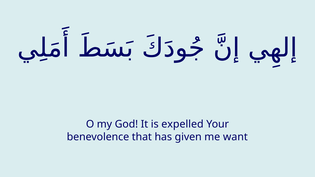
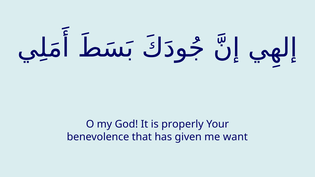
expelled: expelled -> properly
